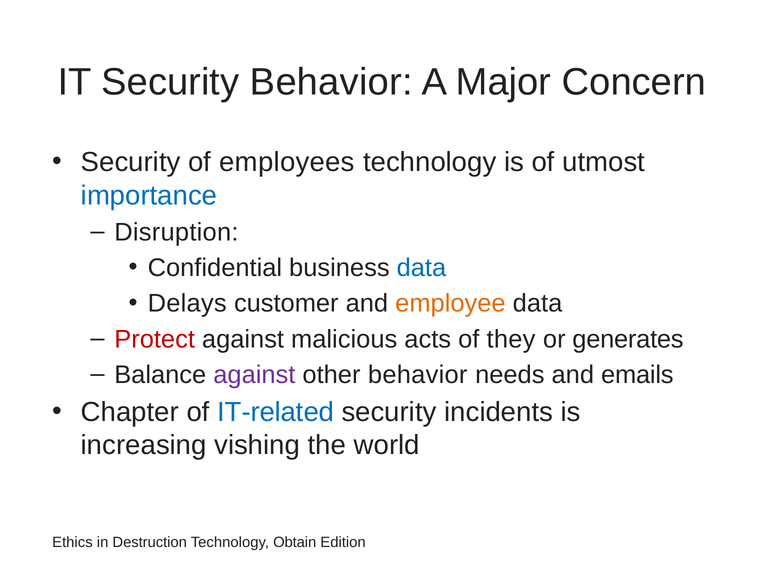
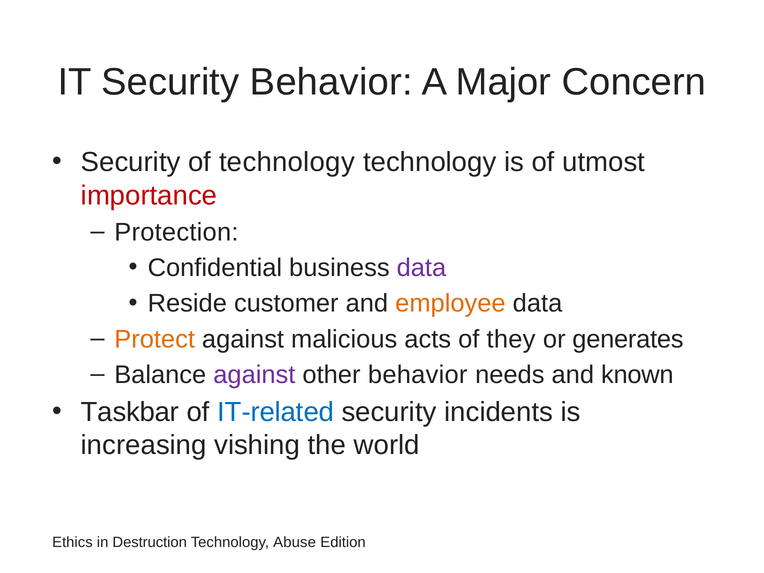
of employees: employees -> technology
importance colour: blue -> red
Disruption: Disruption -> Protection
data at (421, 268) colour: blue -> purple
Delays: Delays -> Reside
Protect colour: red -> orange
emails: emails -> known
Chapter: Chapter -> Taskbar
Obtain: Obtain -> Abuse
